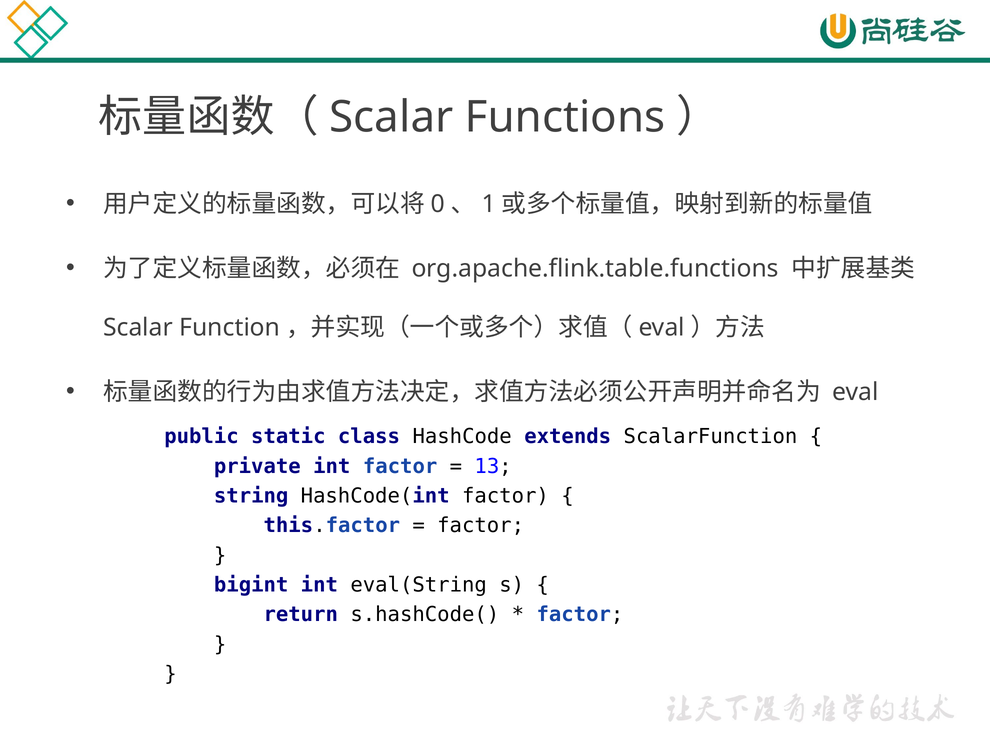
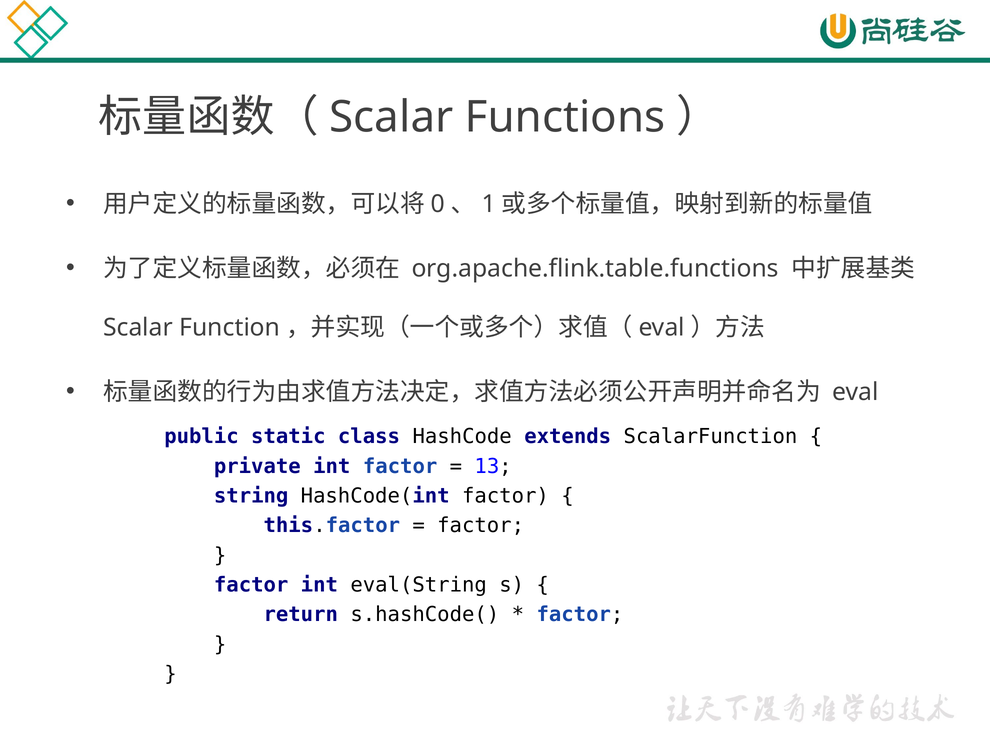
bigint at (251, 585): bigint -> factor
